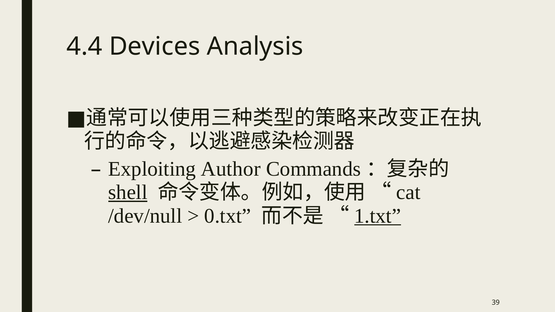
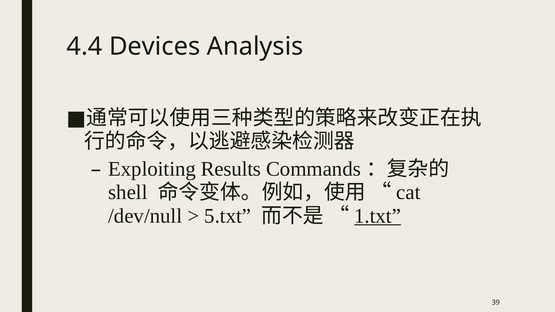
Author: Author -> Results
shell underline: present -> none
0.txt: 0.txt -> 5.txt
